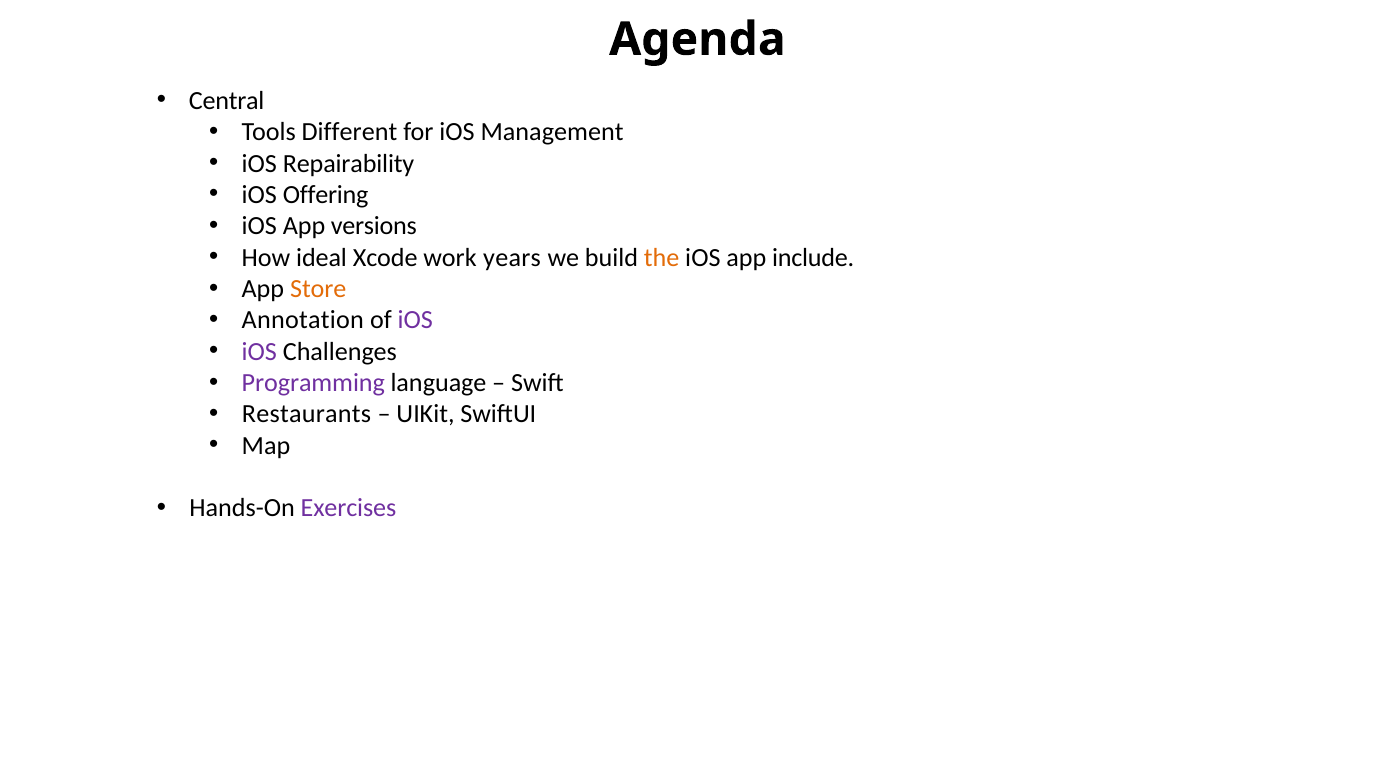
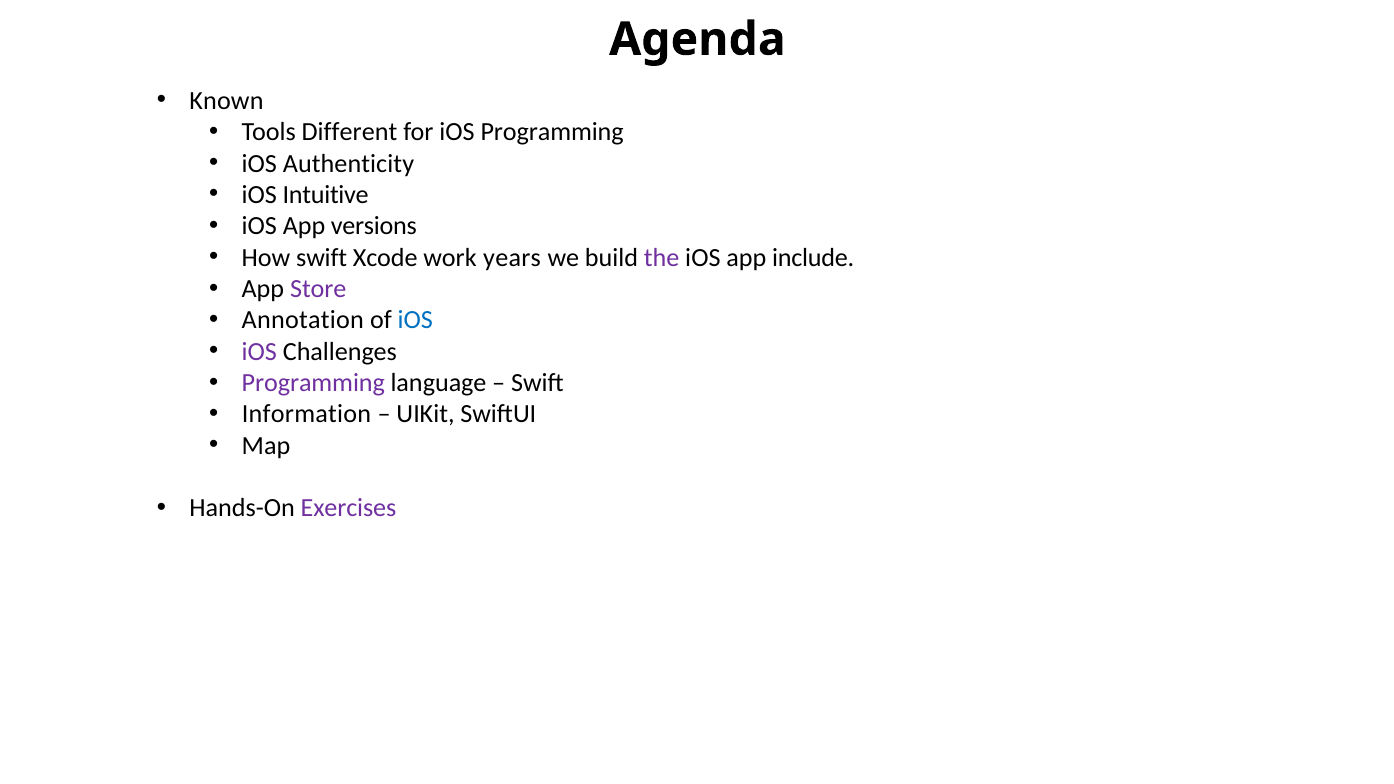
Central: Central -> Known
iOS Management: Management -> Programming
Repairability: Repairability -> Authenticity
Offering: Offering -> Intuitive
How ideal: ideal -> swift
the colour: orange -> purple
Store colour: orange -> purple
iOS at (415, 320) colour: purple -> blue
Restaurants: Restaurants -> Information
